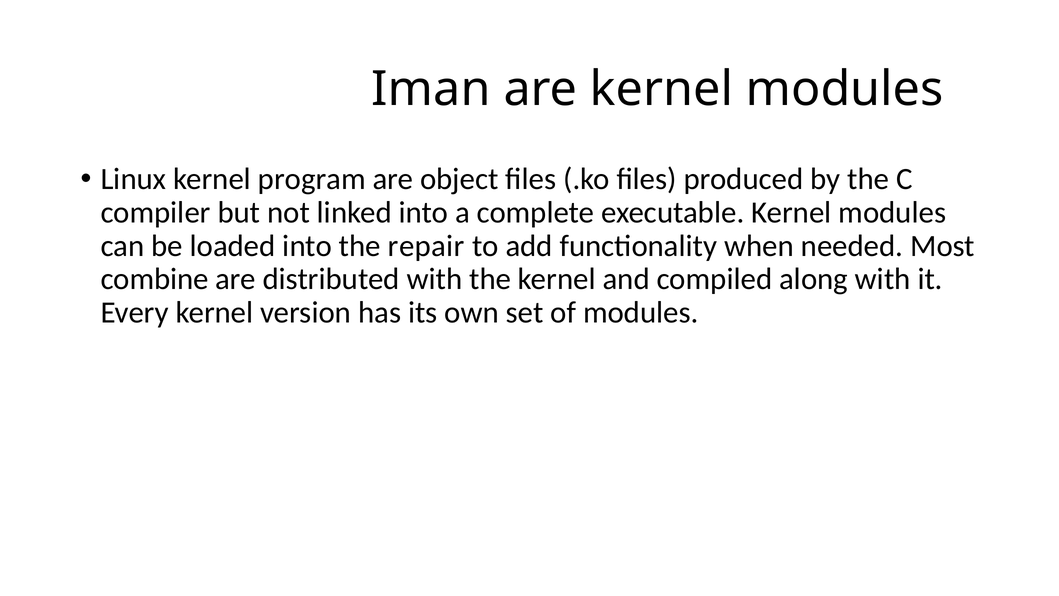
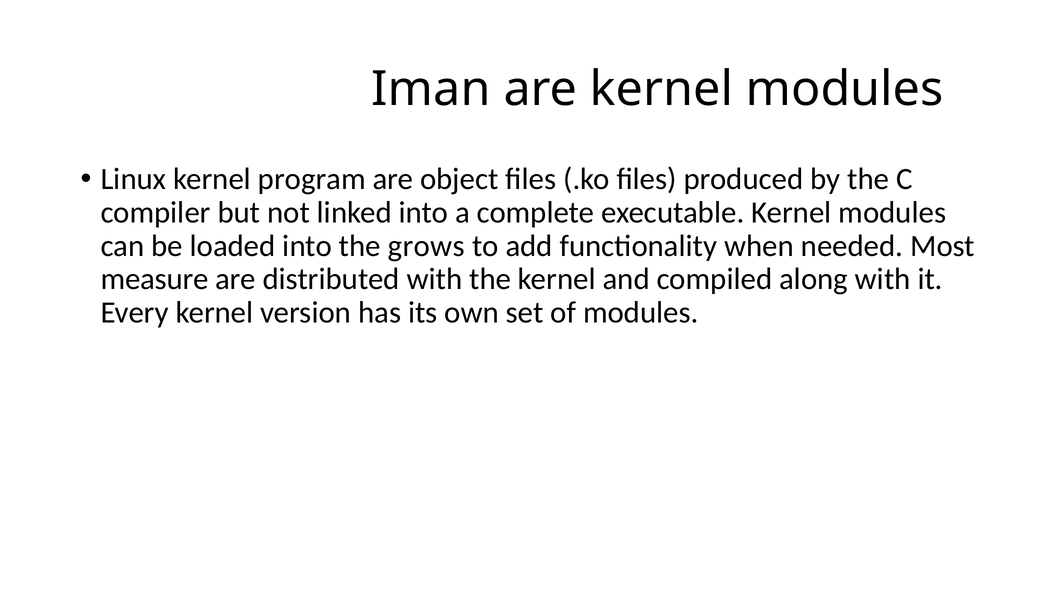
repair: repair -> grows
combine: combine -> measure
